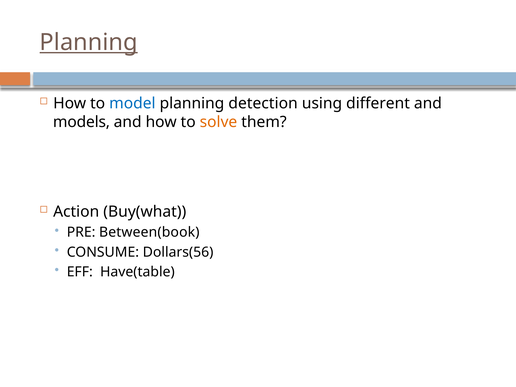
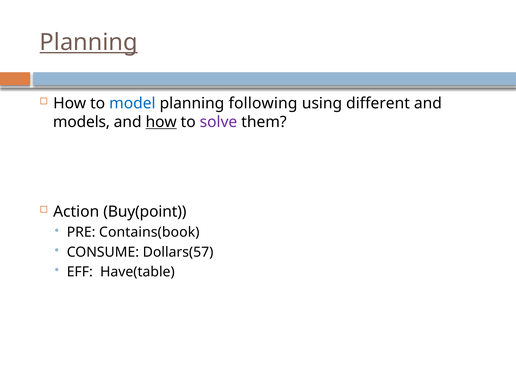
detection: detection -> following
how at (161, 122) underline: none -> present
solve colour: orange -> purple
Buy(what: Buy(what -> Buy(point
Between(book: Between(book -> Contains(book
Dollars(56: Dollars(56 -> Dollars(57
